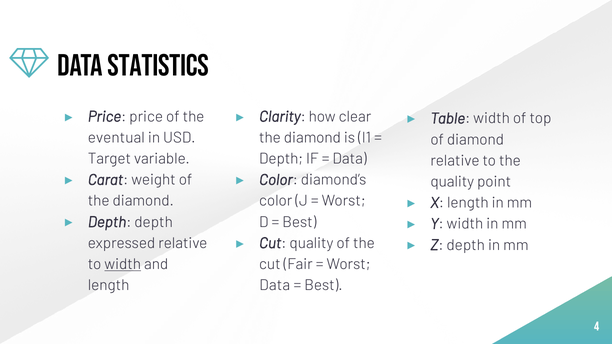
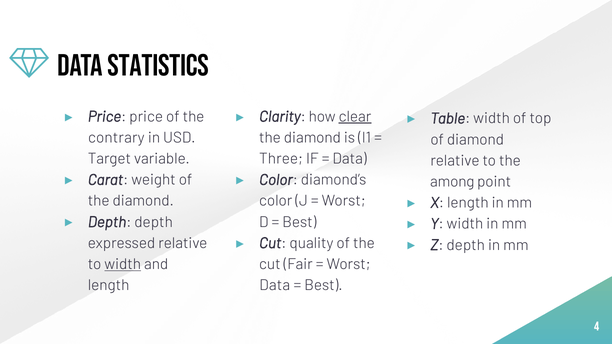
clear underline: none -> present
eventual: eventual -> contrary
Depth at (281, 159): Depth -> Three
quality at (452, 182): quality -> among
